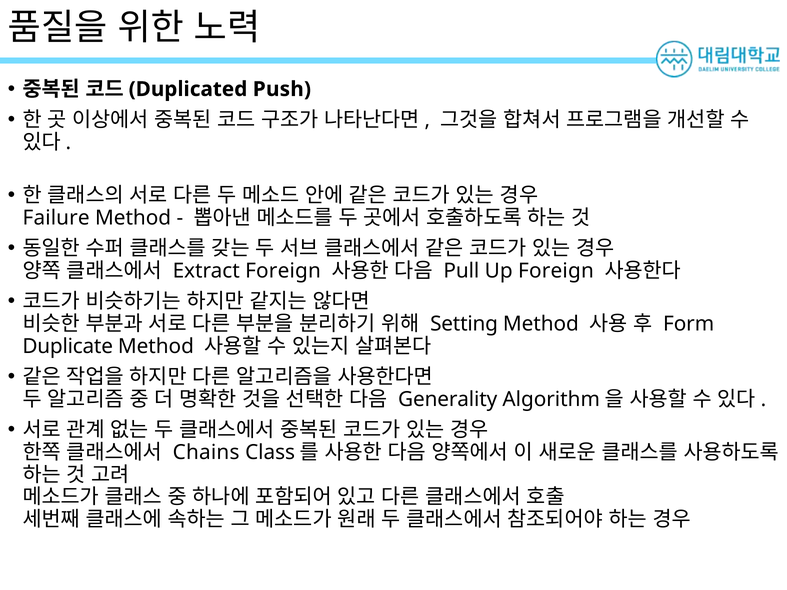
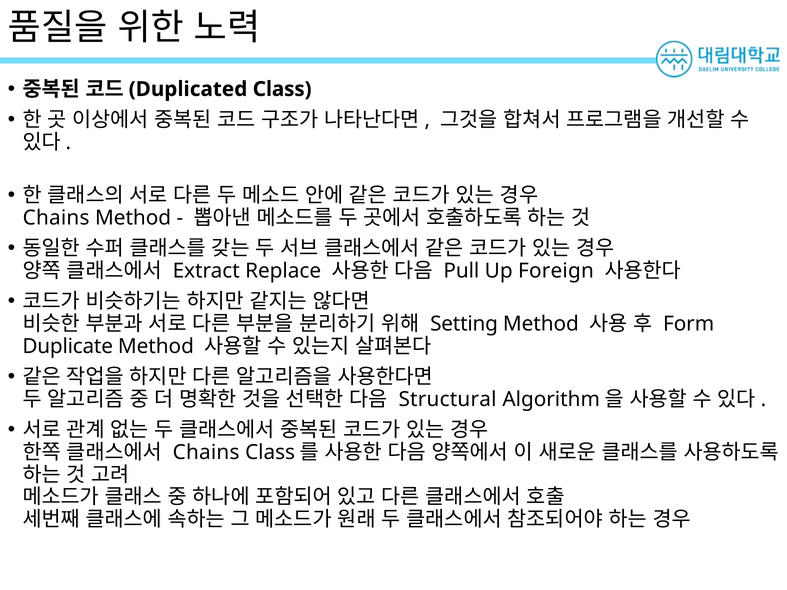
Push at (282, 89): Push -> Class
Failure at (56, 218): Failure -> Chains
Extract Foreign: Foreign -> Replace
Generality: Generality -> Structural
